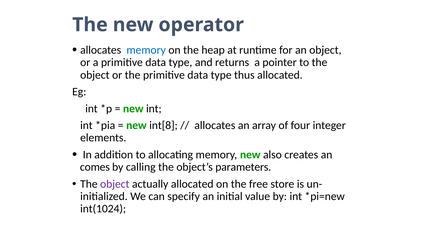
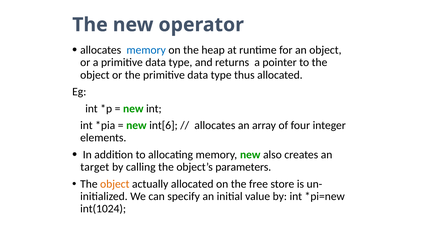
int[8: int[8 -> int[6
comes: comes -> target
object at (115, 184) colour: purple -> orange
